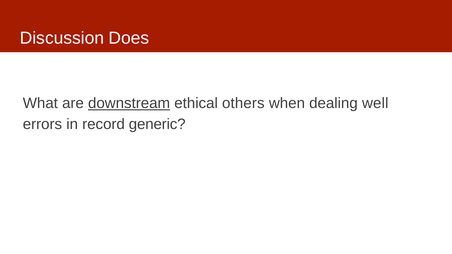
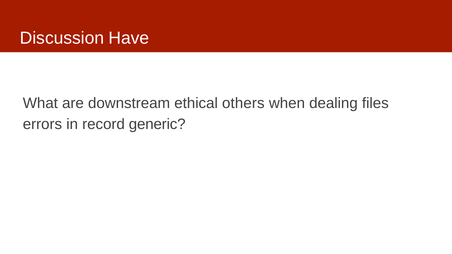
Does: Does -> Have
downstream underline: present -> none
well: well -> files
